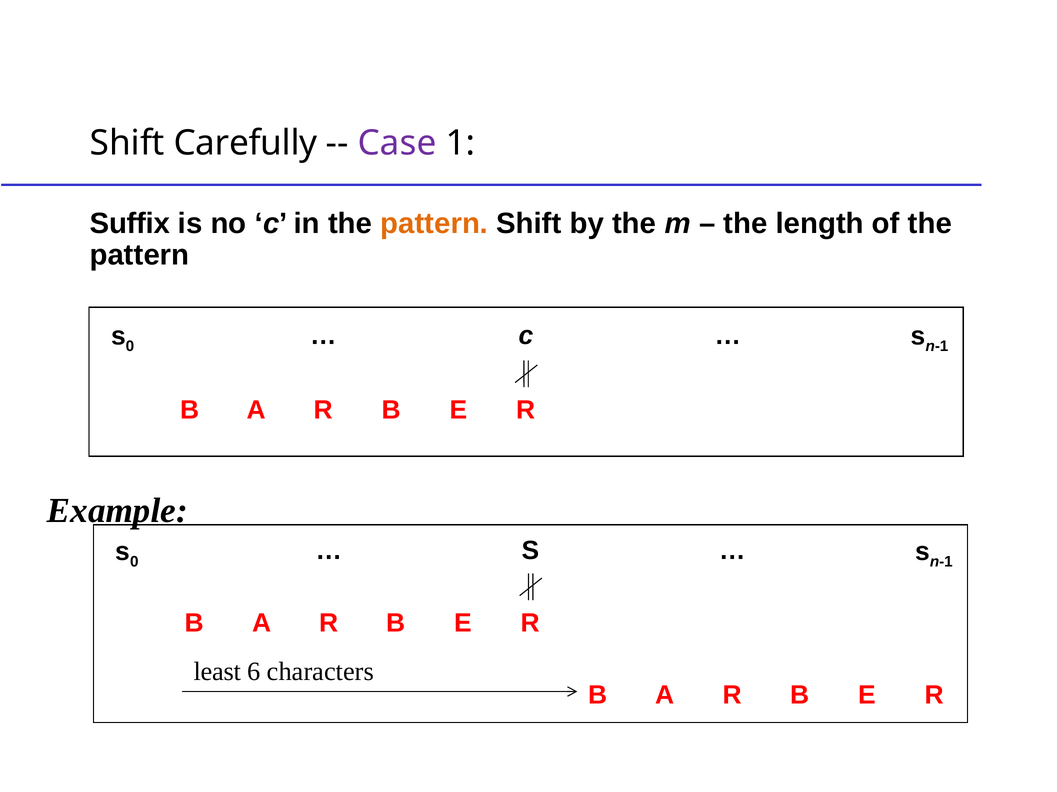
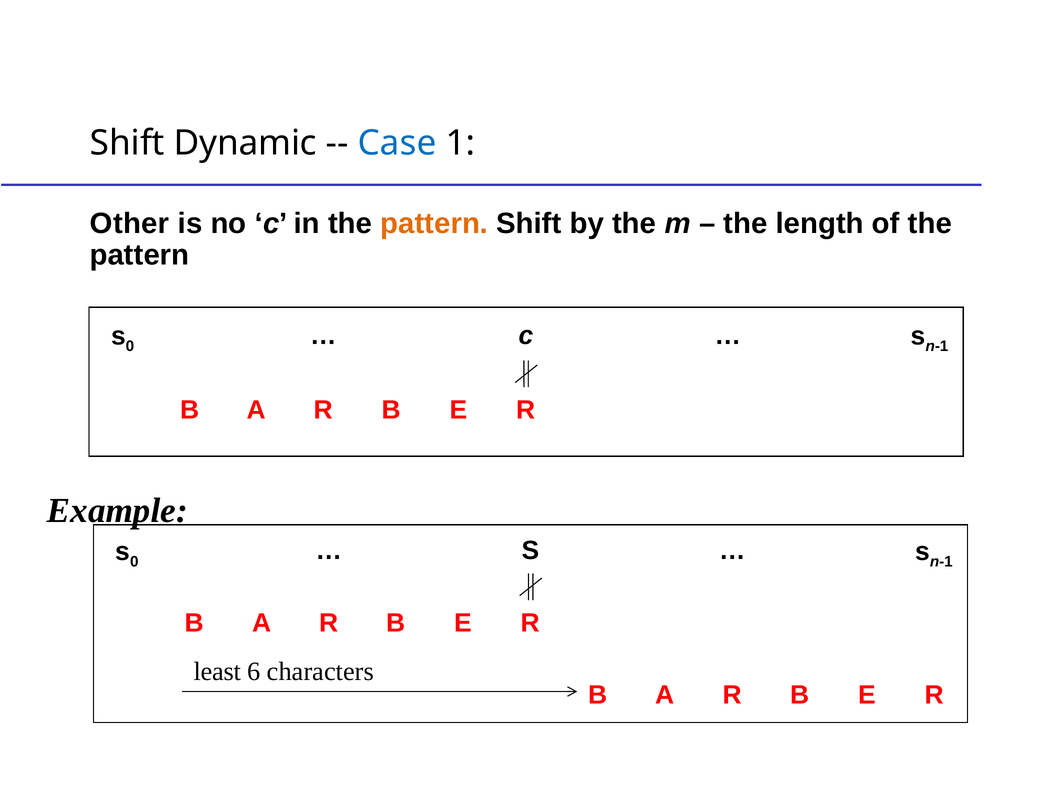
Carefully: Carefully -> Dynamic
Case colour: purple -> blue
Suffix: Suffix -> Other
